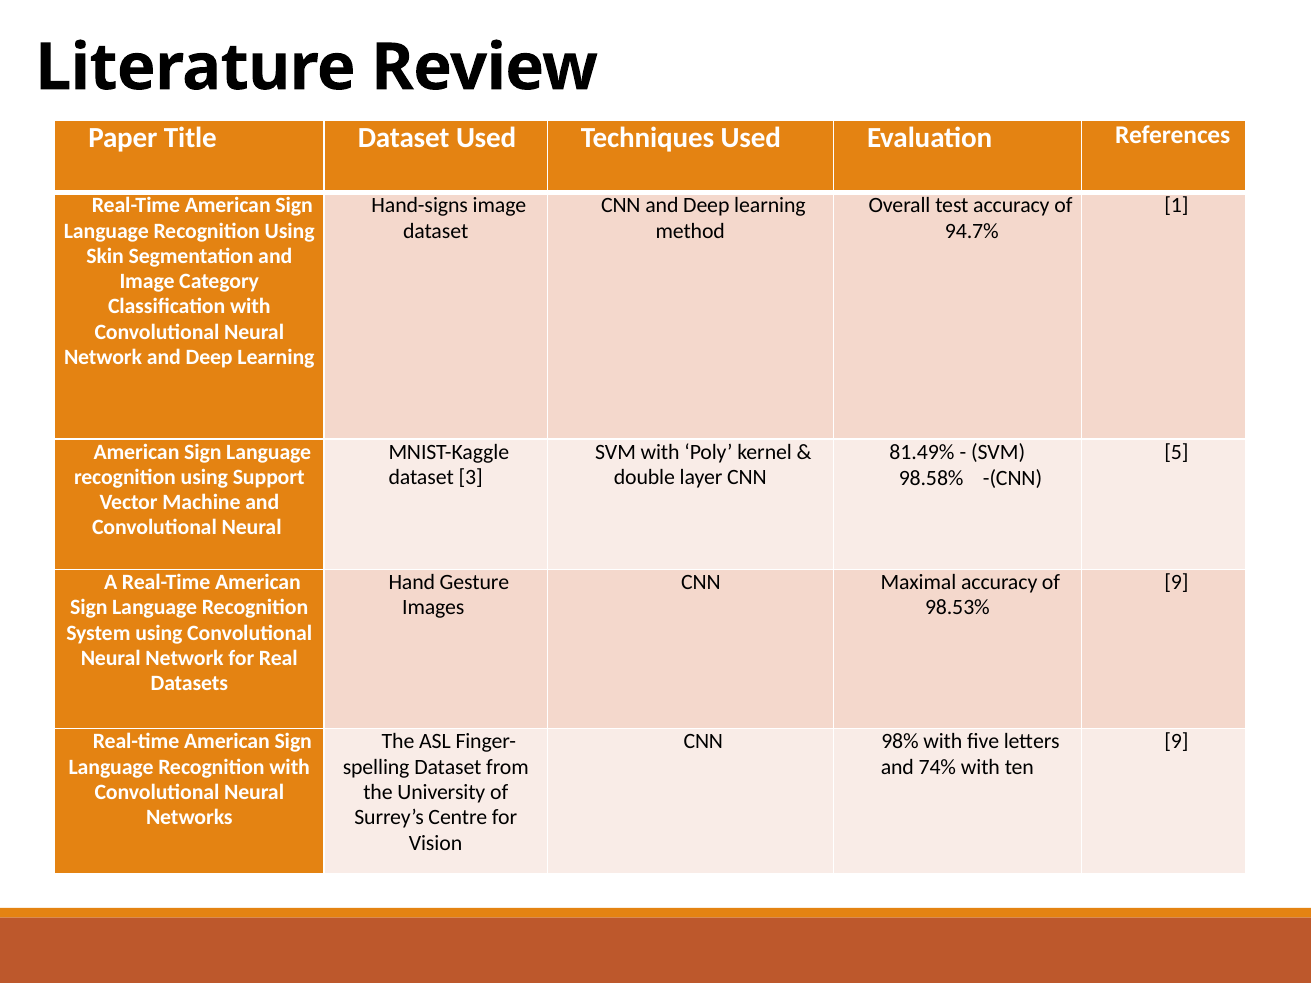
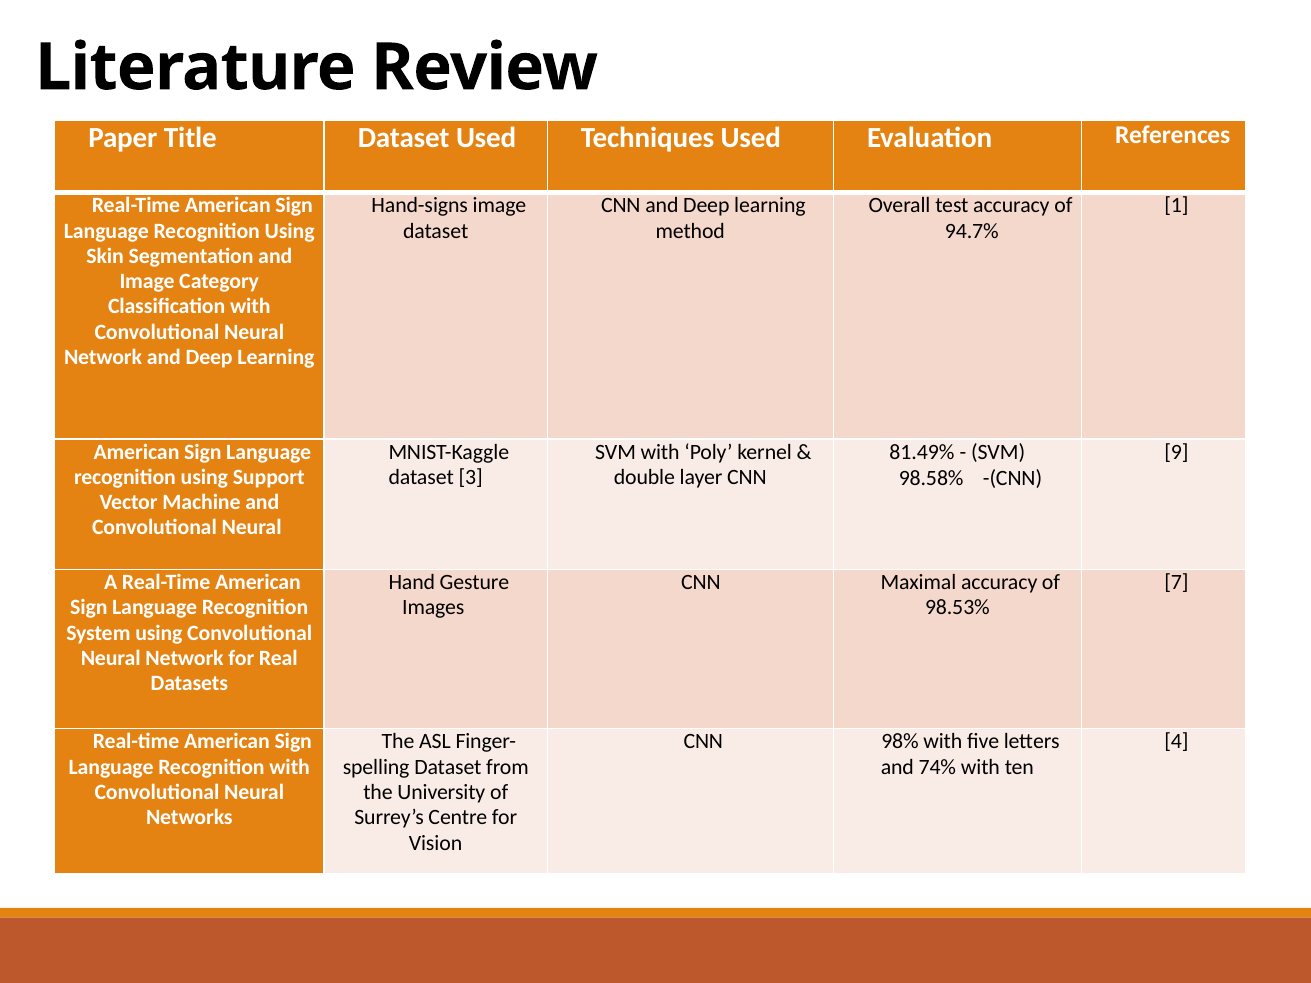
5: 5 -> 9
9 at (1176, 582): 9 -> 7
9 at (1176, 742): 9 -> 4
